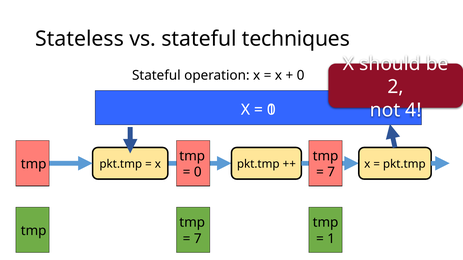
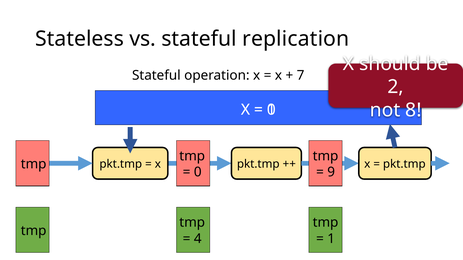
techniques: techniques -> replication
0 at (301, 76): 0 -> 7
4: 4 -> 8
7 at (331, 172): 7 -> 9
7 at (198, 239): 7 -> 4
